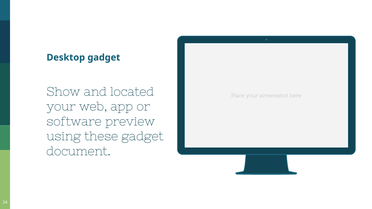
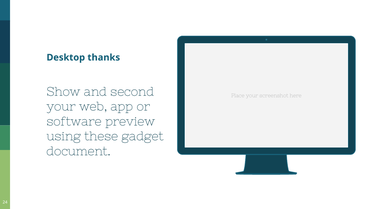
Desktop gadget: gadget -> thanks
located: located -> second
